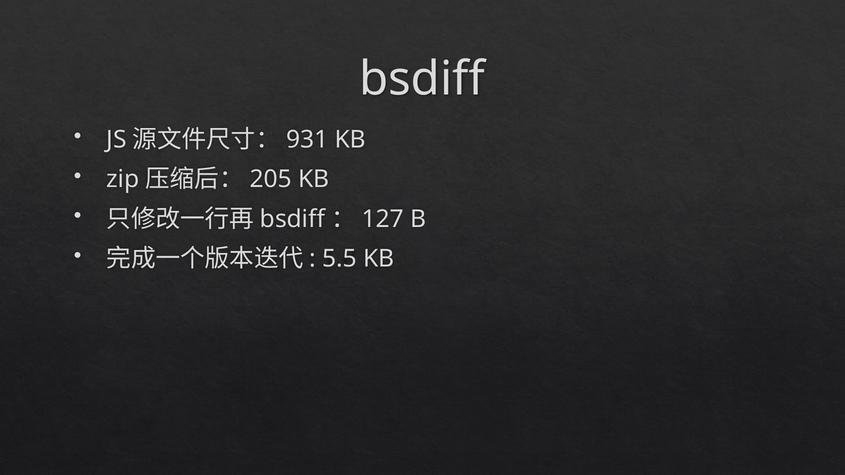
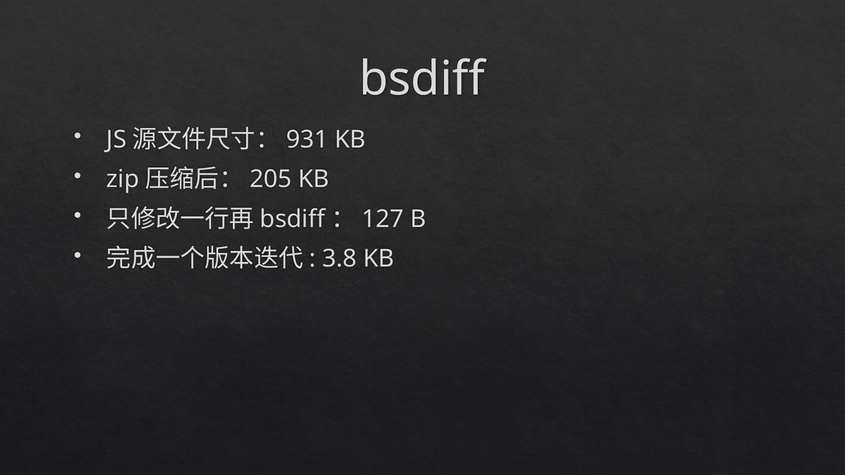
5.5: 5.5 -> 3.8
